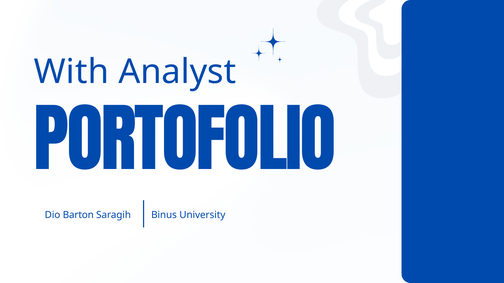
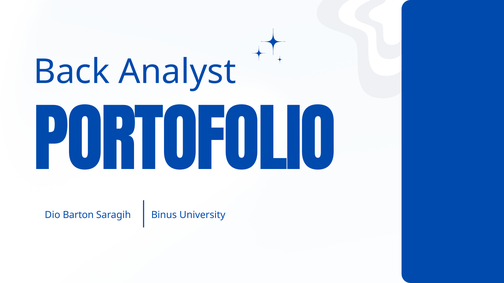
With: With -> Back
